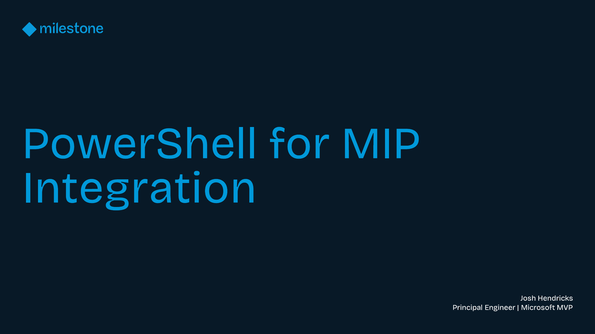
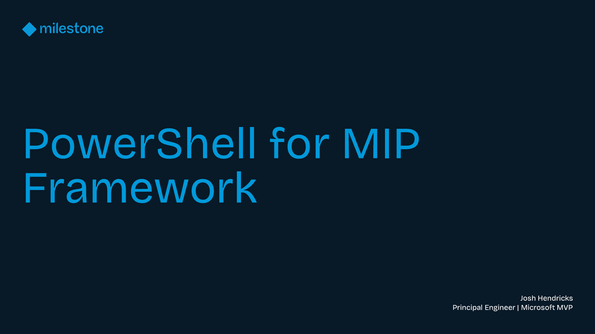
Integration: Integration -> Framework
